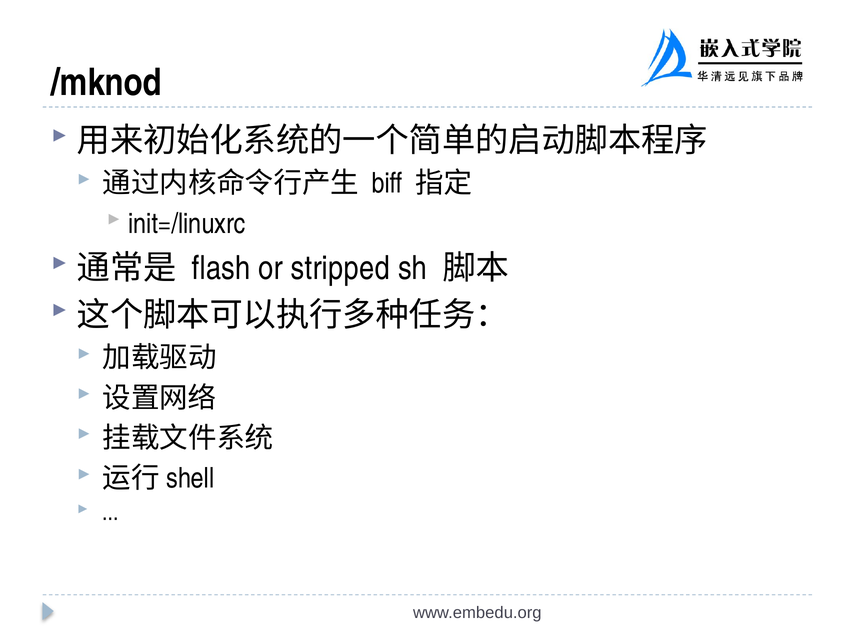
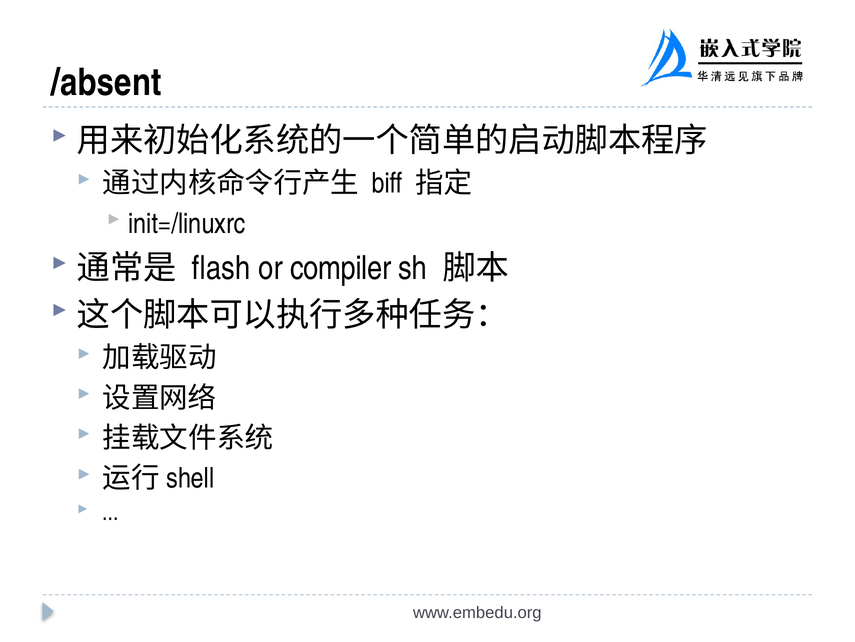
/mknod: /mknod -> /absent
stripped: stripped -> compiler
